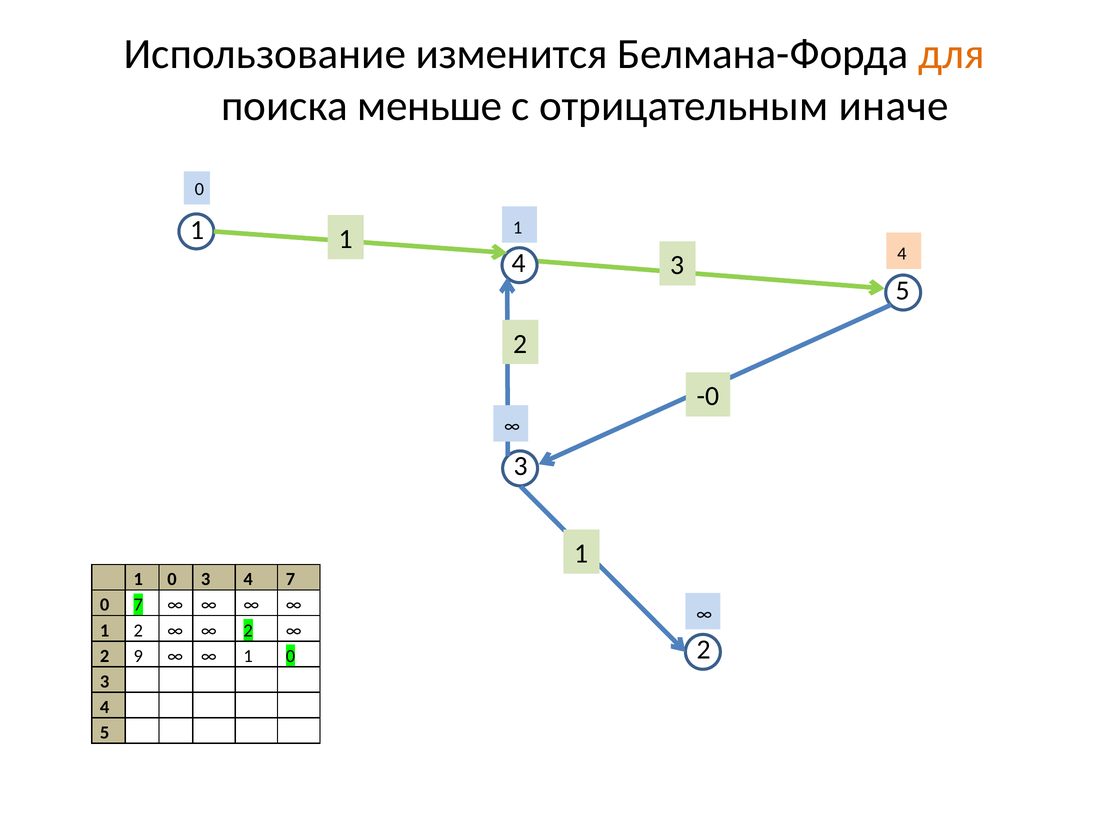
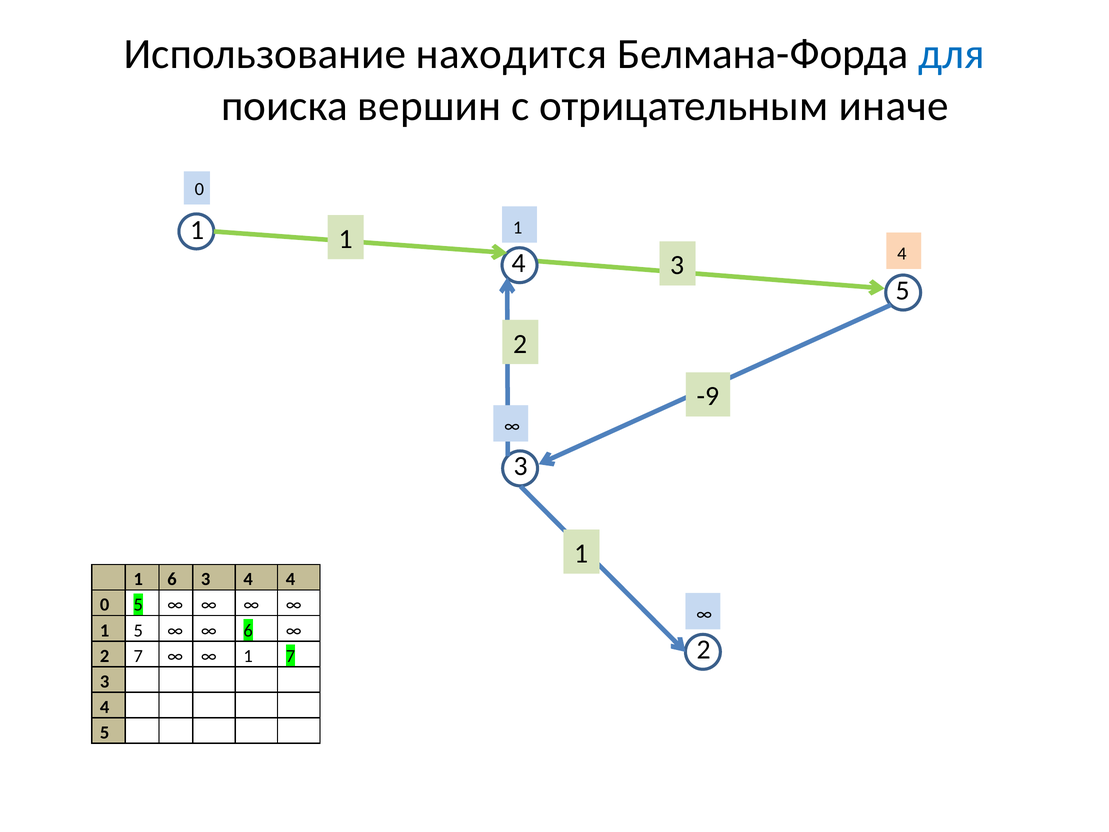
изменится: изменится -> находится
для colour: orange -> blue
меньше: меньше -> вершин
-0: -0 -> -9
0 at (172, 579): 0 -> 6
4 7: 7 -> 4
0 7: 7 -> 5
1 2: 2 -> 5
2 at (248, 630): 2 -> 6
2 9: 9 -> 7
0 at (291, 656): 0 -> 7
